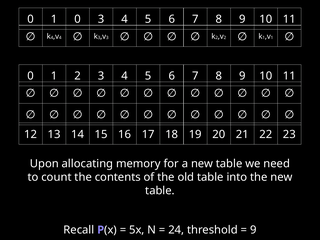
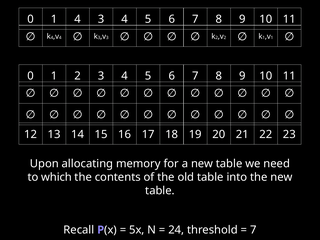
1 0: 0 -> 4
count: count -> which
9 at (253, 230): 9 -> 7
